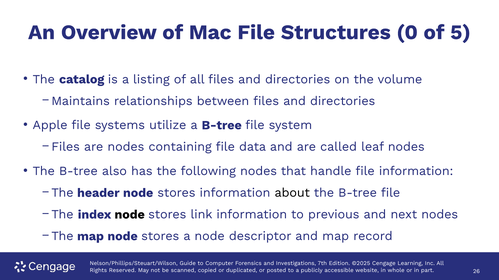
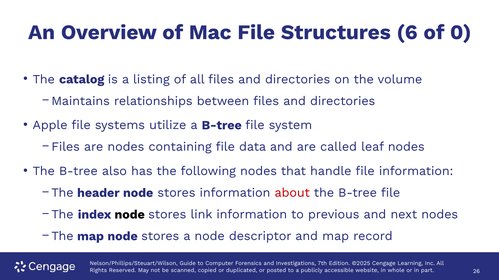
0: 0 -> 6
5: 5 -> 0
about colour: black -> red
